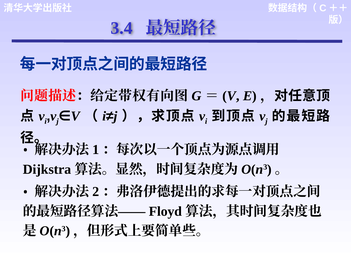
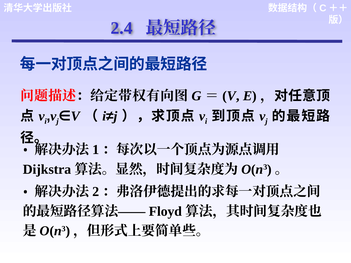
3.4: 3.4 -> 2.4
